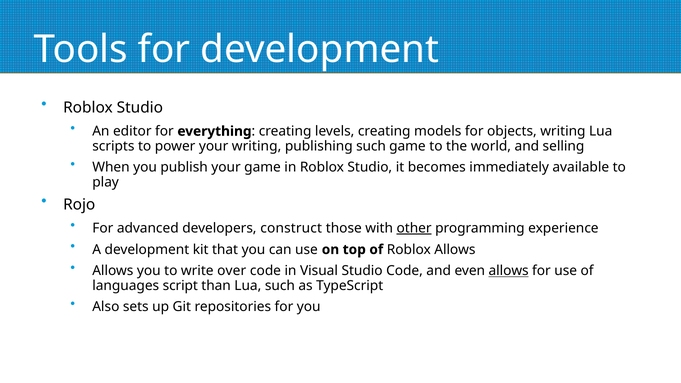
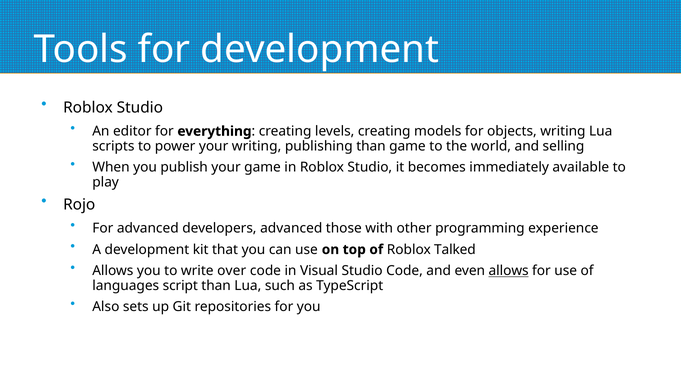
publishing such: such -> than
developers construct: construct -> advanced
other underline: present -> none
Roblox Allows: Allows -> Talked
